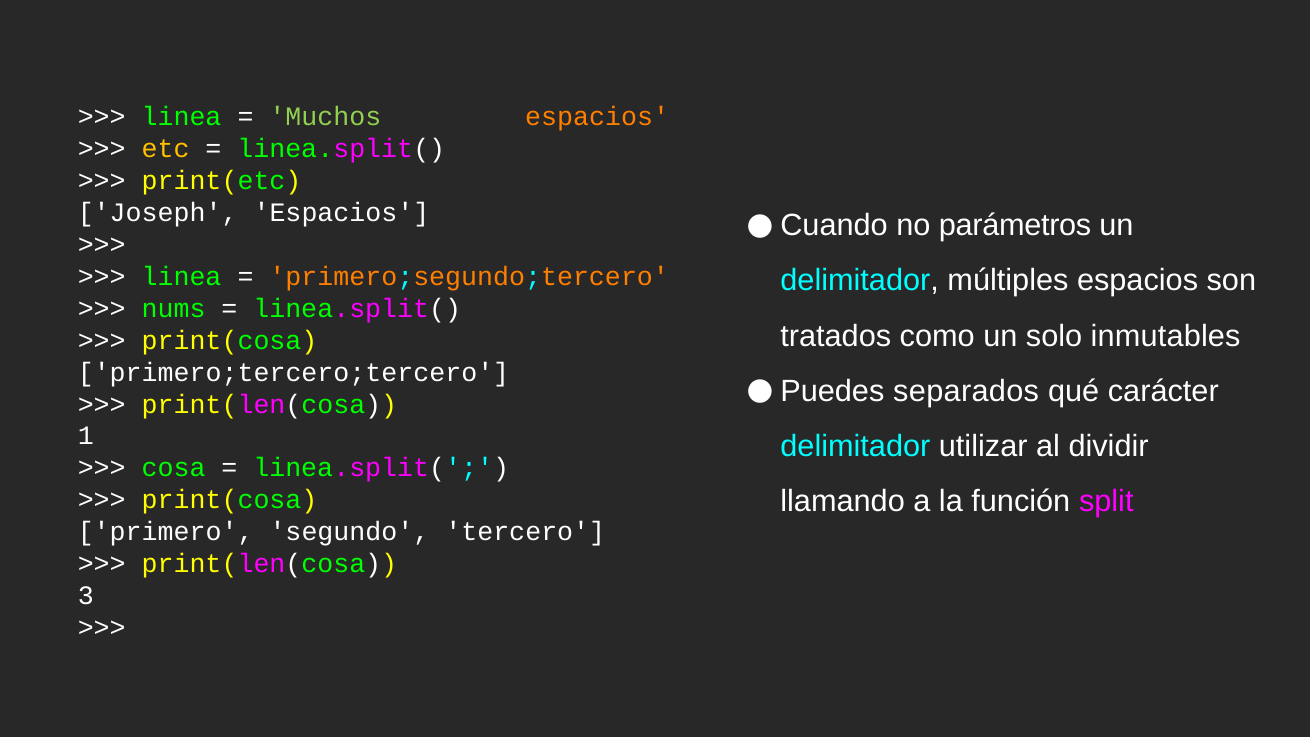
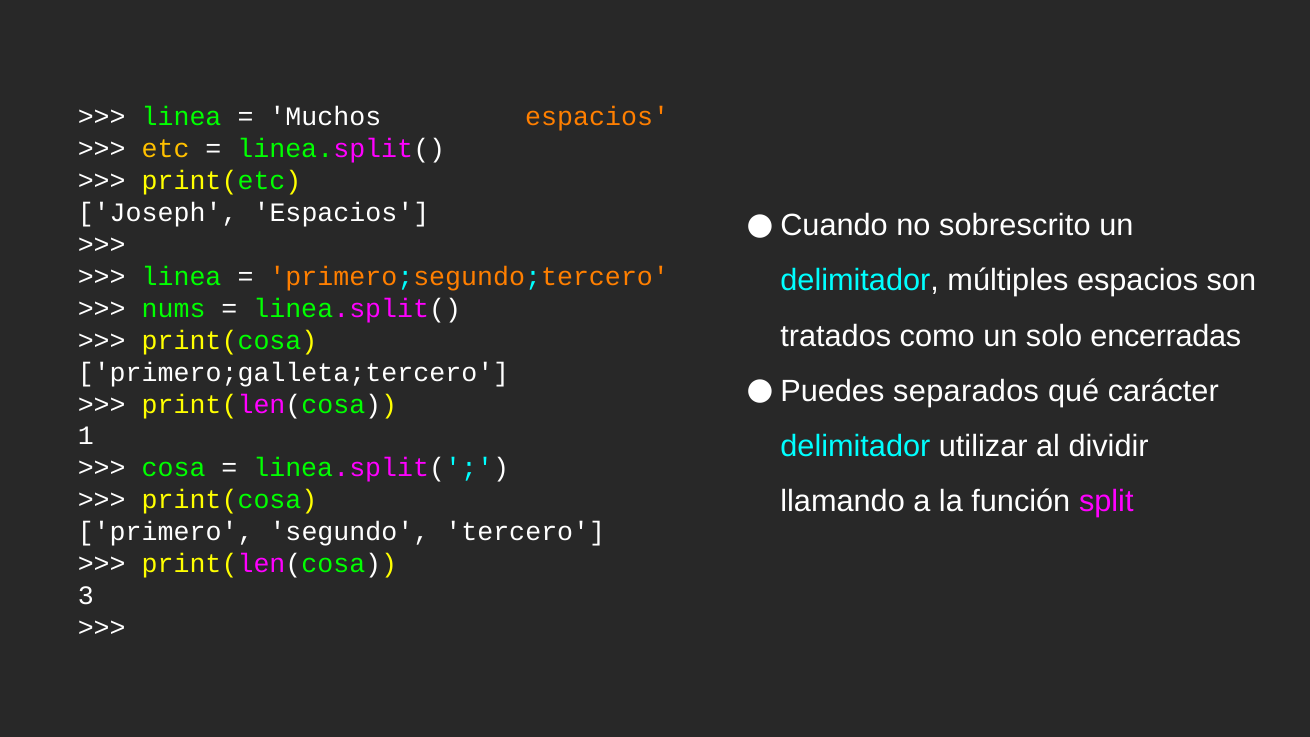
Muchos colour: light green -> white
parámetros: parámetros -> sobrescrito
inmutables: inmutables -> encerradas
primero;tercero;tercero: primero;tercero;tercero -> primero;galleta;tercero
